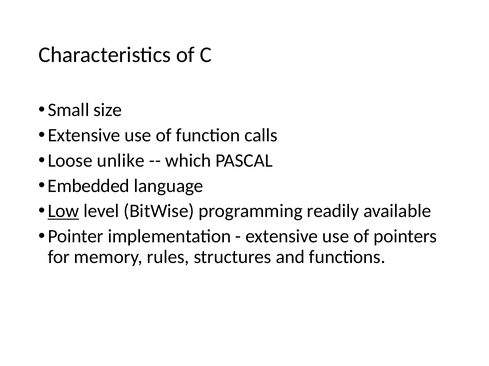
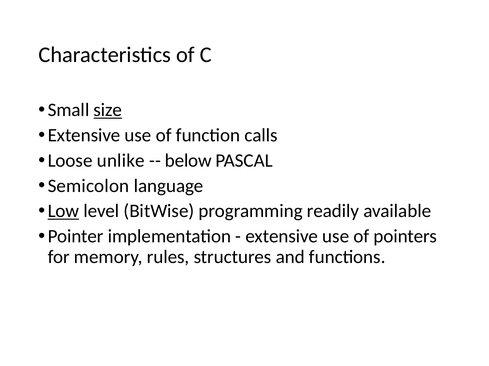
size underline: none -> present
which: which -> below
Embedded: Embedded -> Semicolon
